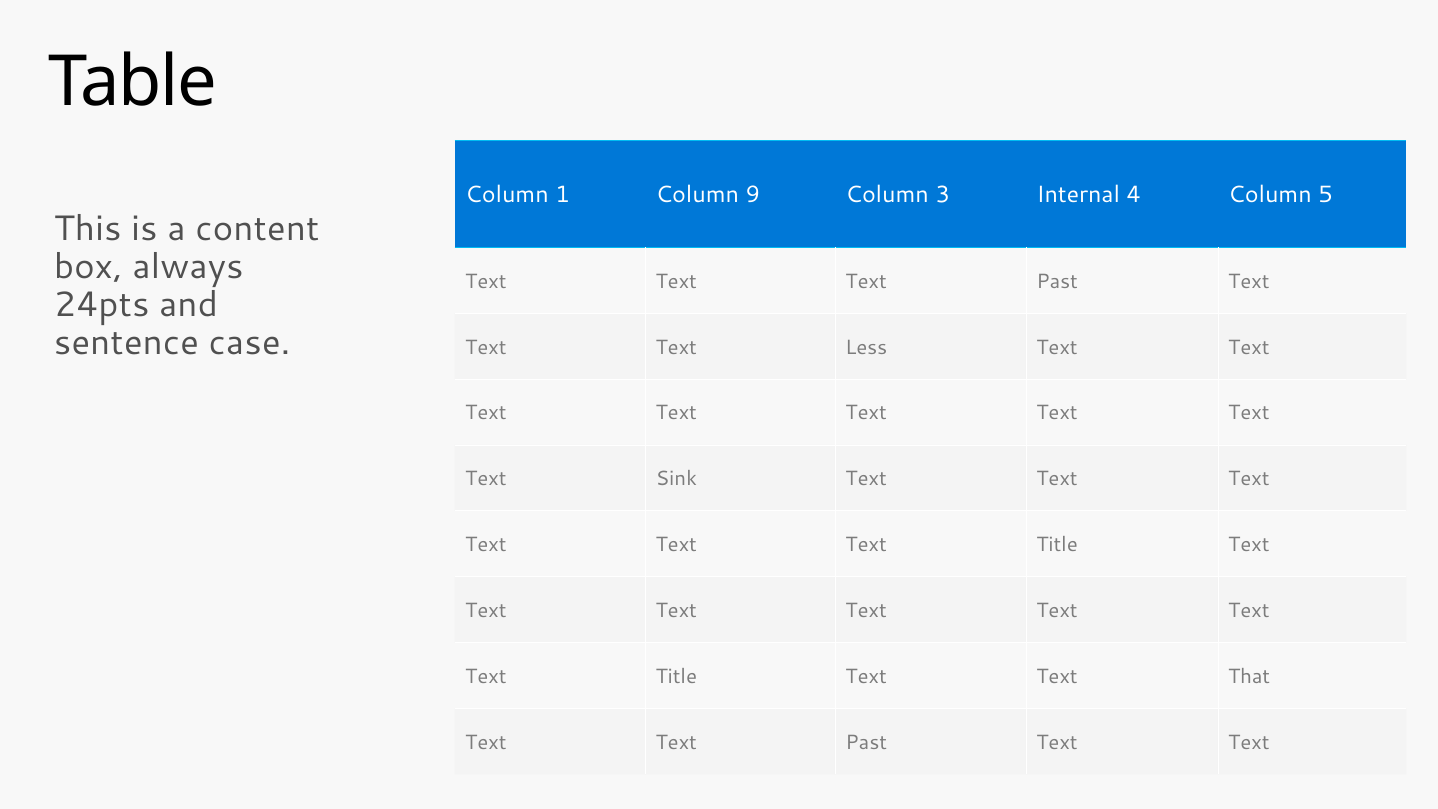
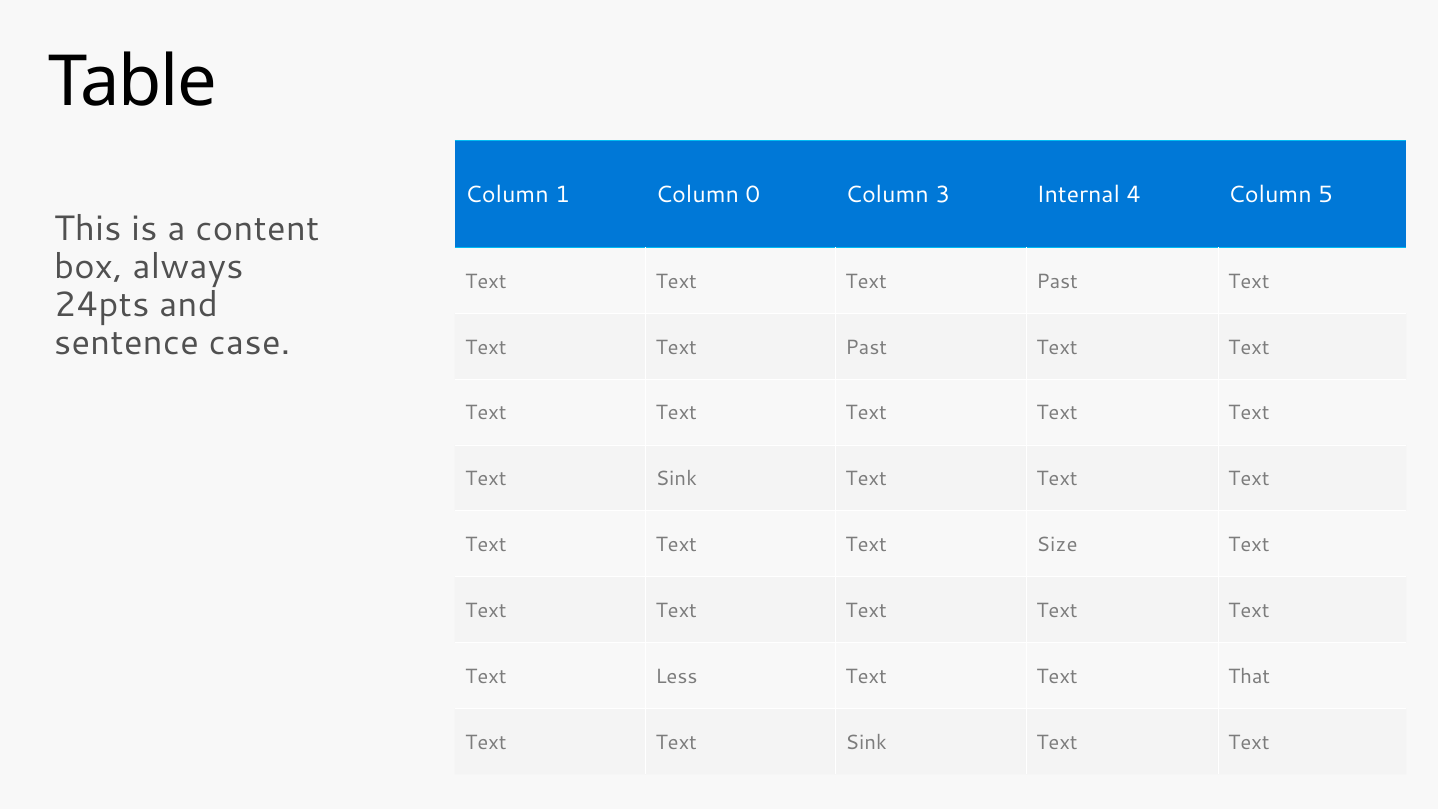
9: 9 -> 0
Less at (866, 347): Less -> Past
Title at (1057, 545): Title -> Size
Title at (676, 676): Title -> Less
Past at (866, 742): Past -> Sink
